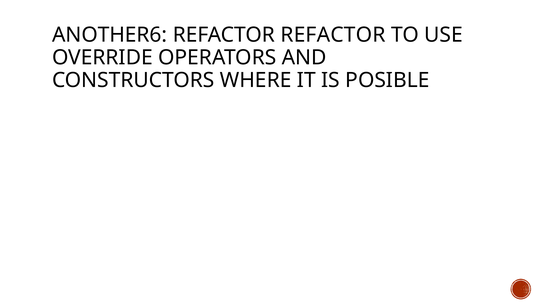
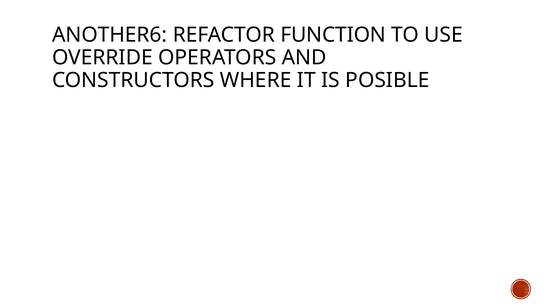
REFACTOR REFACTOR: REFACTOR -> FUNCTION
